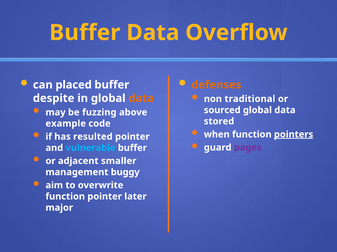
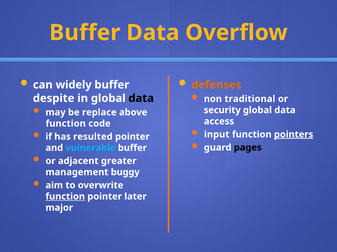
placed: placed -> widely
data at (141, 99) colour: orange -> black
fuzzing: fuzzing -> replace
sourced: sourced -> security
stored: stored -> access
example at (66, 124): example -> function
when: when -> input
pages colour: purple -> black
smaller: smaller -> greater
function at (65, 197) underline: none -> present
